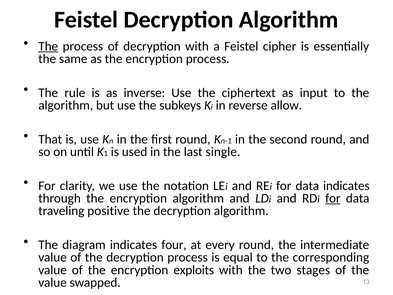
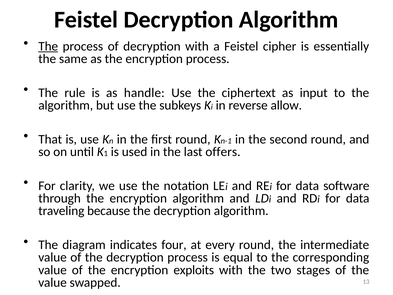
inverse: inverse -> handle
single: single -> offers
data indicates: indicates -> software
for at (333, 198) underline: present -> none
positive: positive -> because
